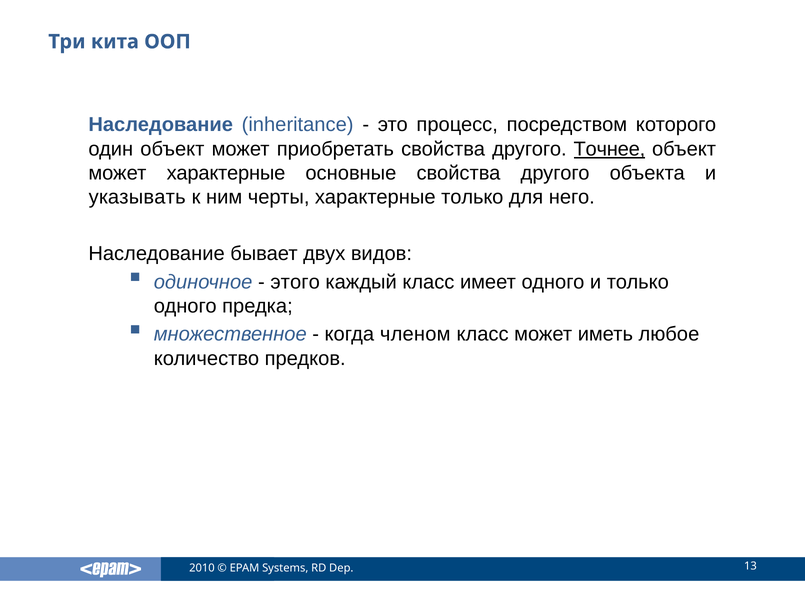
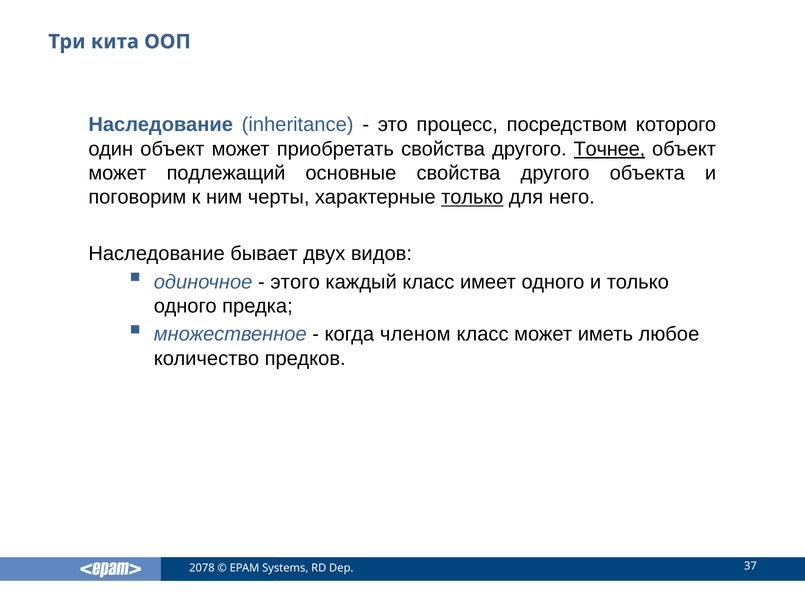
может характерные: характерные -> подлежащий
указывать: указывать -> поговорим
только at (472, 197) underline: none -> present
2010: 2010 -> 2078
13: 13 -> 37
